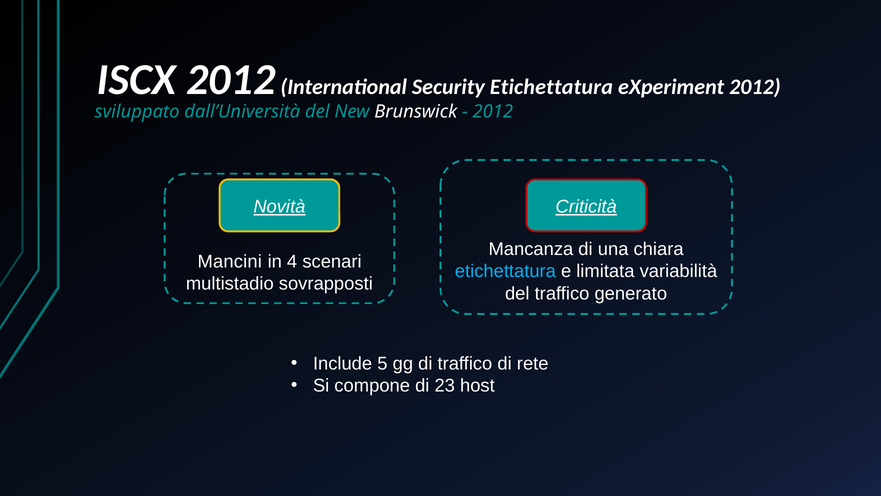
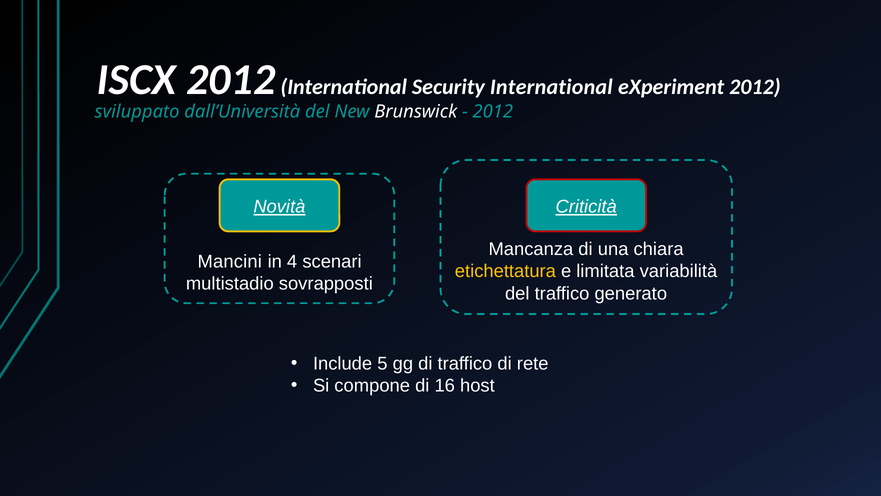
Security Etichettatura: Etichettatura -> International
etichettatura at (505, 271) colour: light blue -> yellow
23: 23 -> 16
